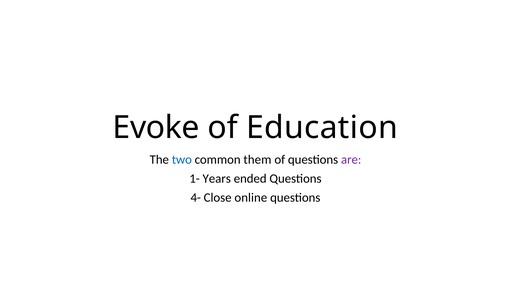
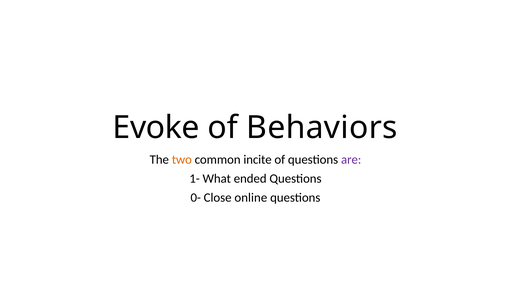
Education: Education -> Behaviors
two colour: blue -> orange
them: them -> incite
Years: Years -> What
4-: 4- -> 0-
